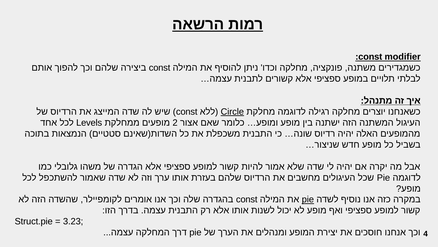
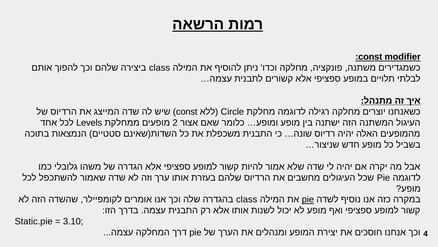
const at (160, 68): const -> class
Circle underline: present -> none
const at (247, 199): const -> class
Struct.pie: Struct.pie -> Static.pie
3.23: 3.23 -> 3.10
